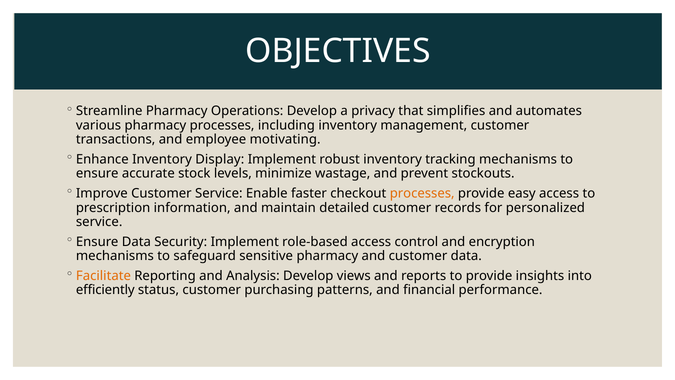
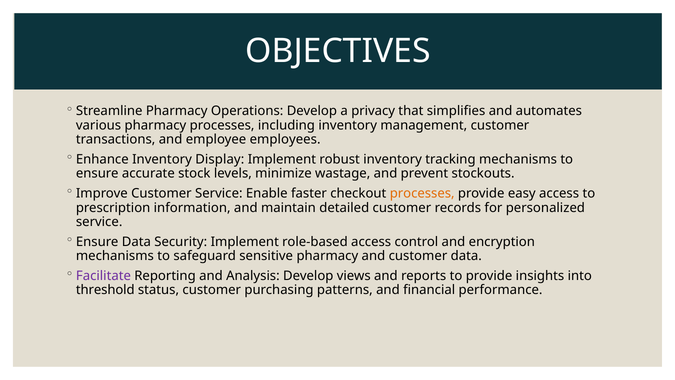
motivating: motivating -> employees
Facilitate colour: orange -> purple
efficiently: efficiently -> threshold
